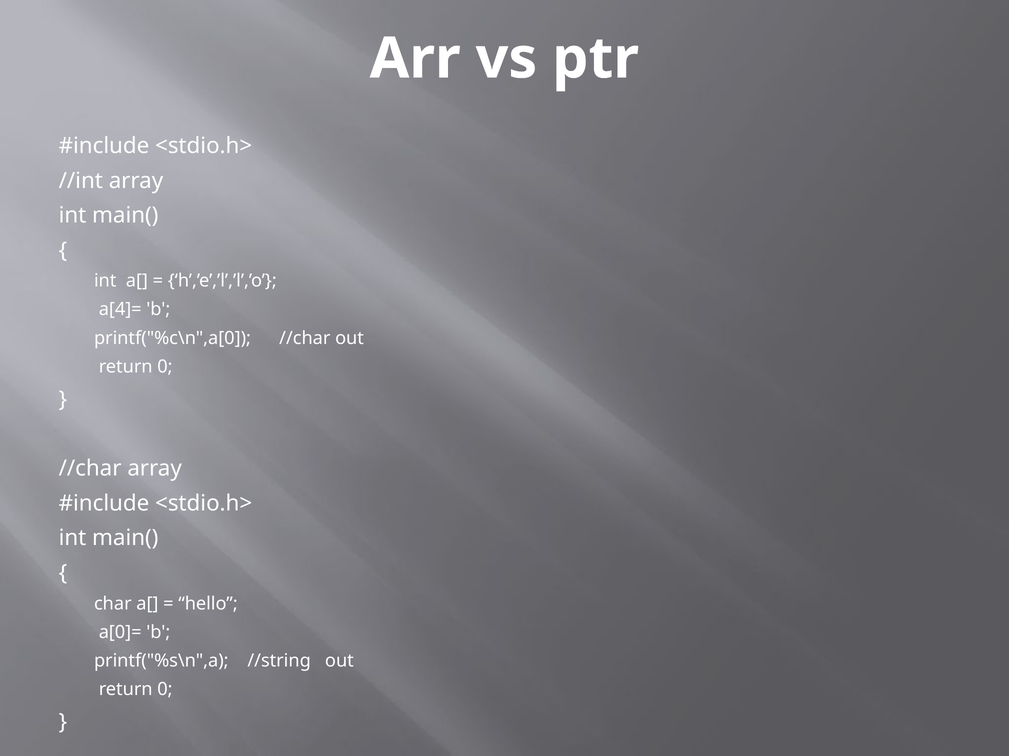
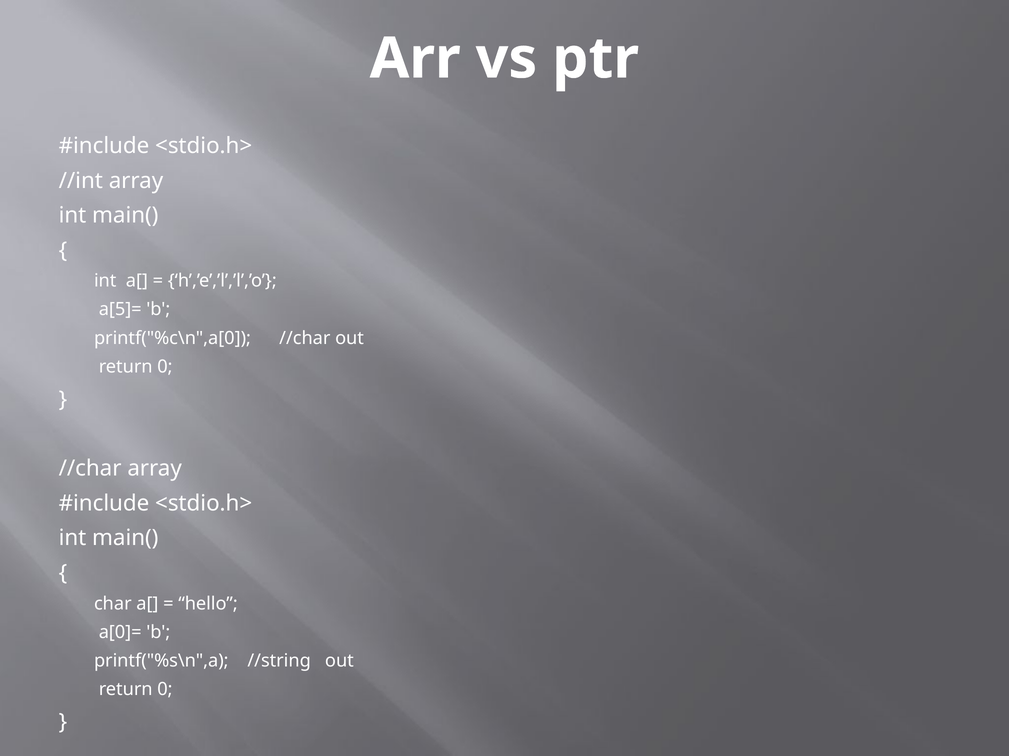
a[4]=: a[4]= -> a[5]=
